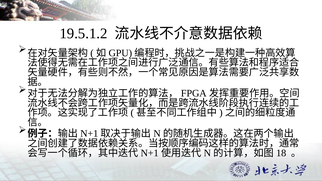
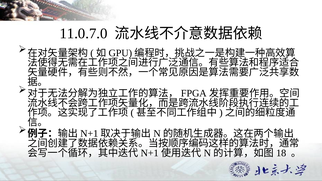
19.5.1.2: 19.5.1.2 -> 11.0.7.0
